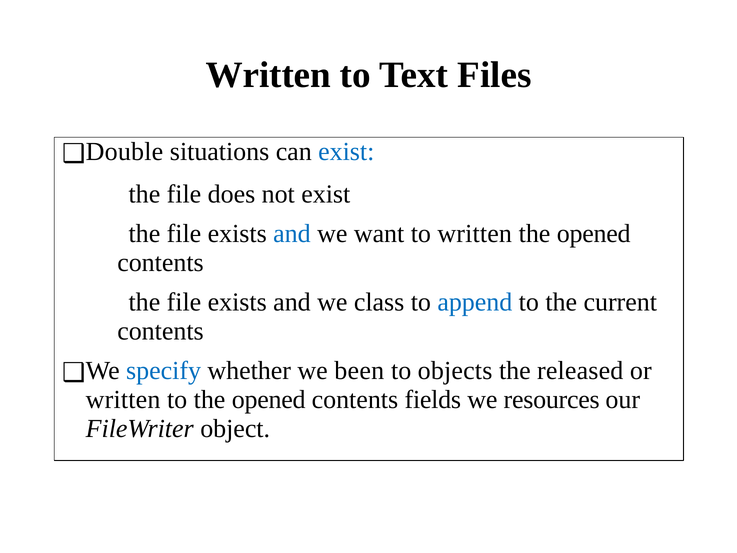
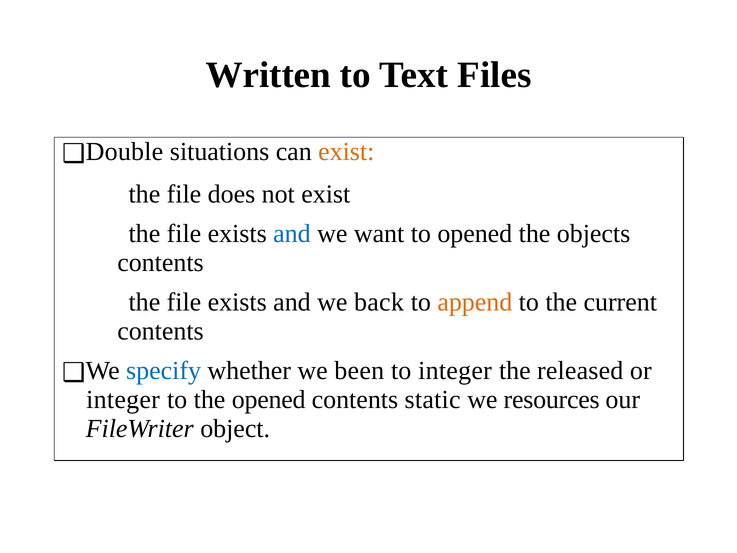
exist at (346, 152) colour: blue -> orange
to written: written -> opened
opened at (594, 233): opened -> objects
class: class -> back
append colour: blue -> orange
to objects: objects -> integer
written at (123, 399): written -> integer
fields: fields -> static
